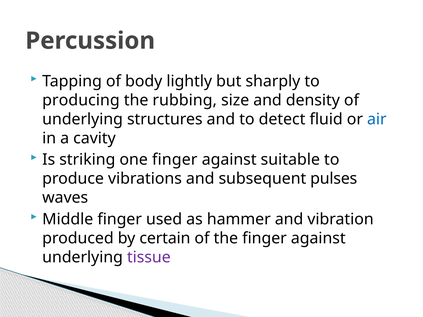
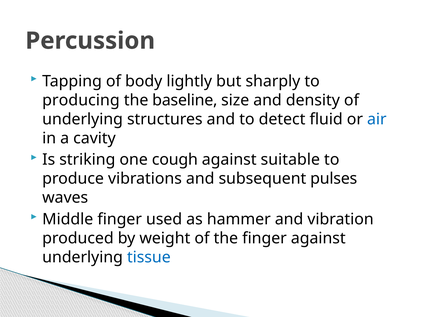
rubbing: rubbing -> baseline
one finger: finger -> cough
certain: certain -> weight
tissue colour: purple -> blue
